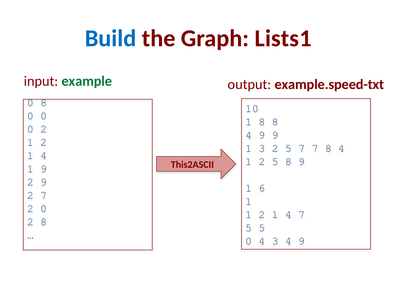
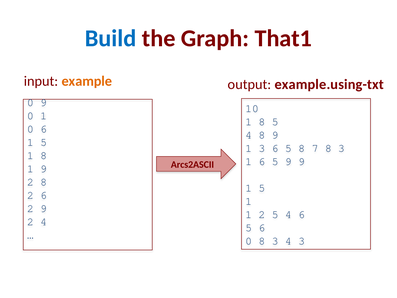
Lists1: Lists1 -> That1
example colour: green -> orange
example.speed-txt: example.speed-txt -> example.using-txt
0 8: 8 -> 9
0 at (44, 116): 0 -> 1
8 8: 8 -> 5
2 at (44, 129): 2 -> 6
9 at (262, 135): 9 -> 8
2 at (44, 142): 2 -> 5
3 2: 2 -> 6
5 7: 7 -> 8
7 8 4: 4 -> 3
4 at (44, 155): 4 -> 8
2 at (262, 161): 2 -> 6
5 8: 8 -> 9
This2ASCII: This2ASCII -> Arcs2ASCII
2 9: 9 -> 8
6 at (262, 188): 6 -> 5
2 7: 7 -> 6
2 0: 0 -> 9
1 at (275, 214): 1 -> 5
4 7: 7 -> 6
2 8: 8 -> 4
5 5: 5 -> 6
0 4: 4 -> 8
3 4 9: 9 -> 3
